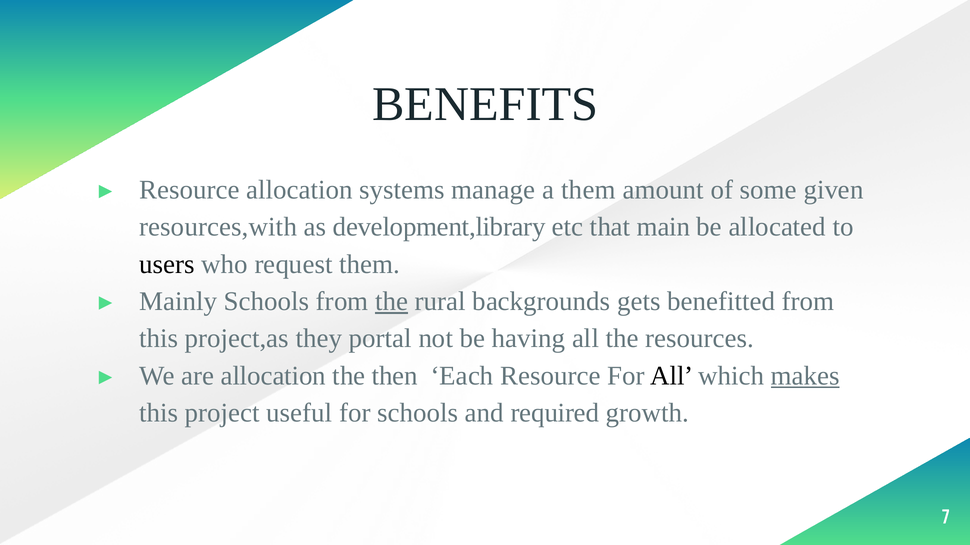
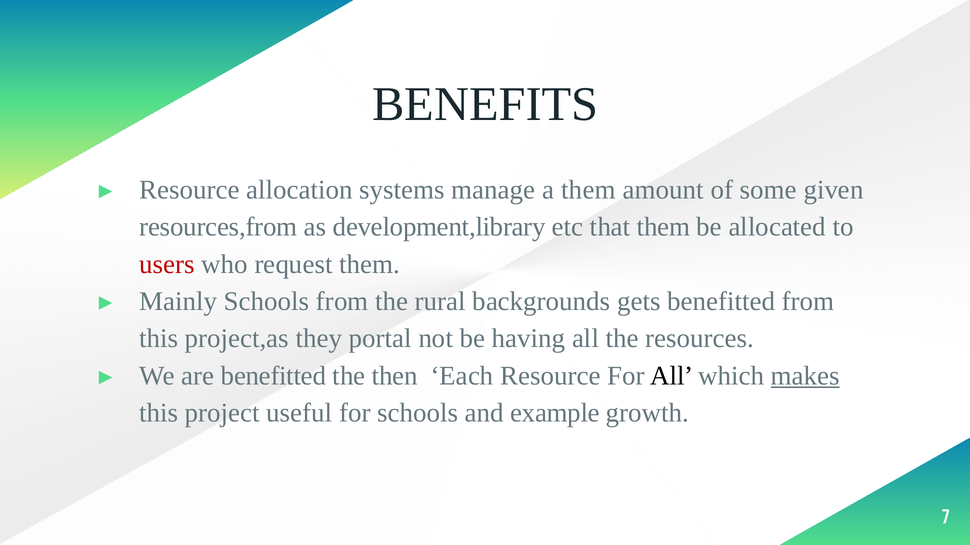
resources,with: resources,with -> resources,from
that main: main -> them
users colour: black -> red
the at (392, 302) underline: present -> none
are allocation: allocation -> benefitted
required: required -> example
